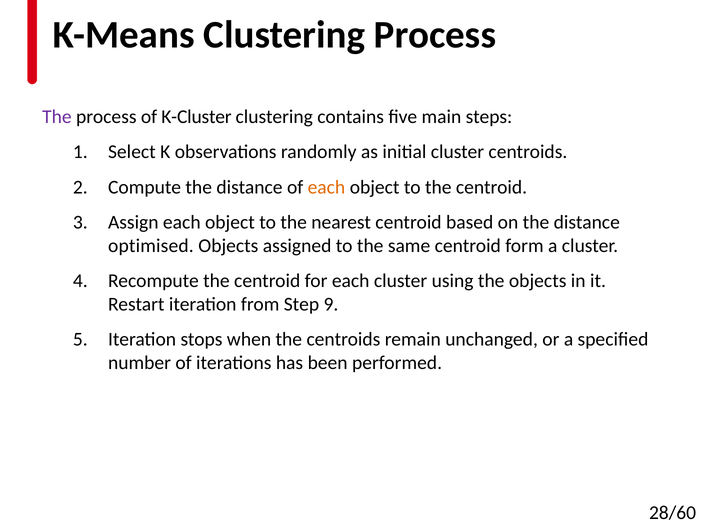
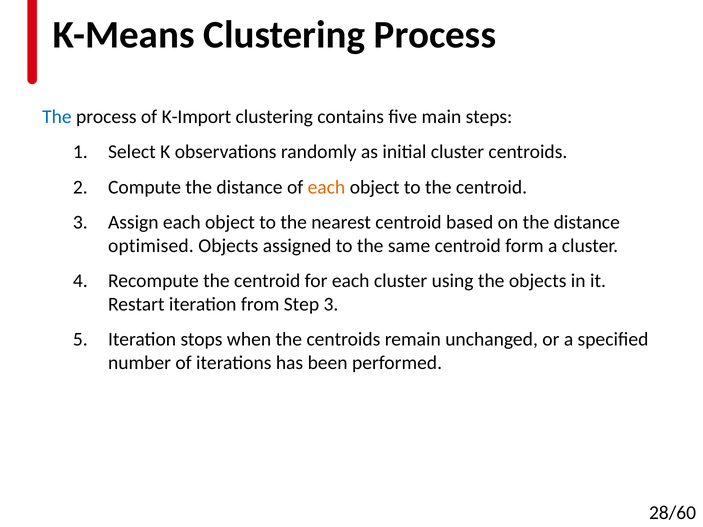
The at (57, 117) colour: purple -> blue
K-Cluster: K-Cluster -> K-Import
Step 9: 9 -> 3
